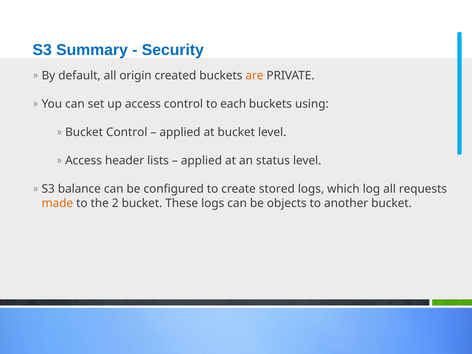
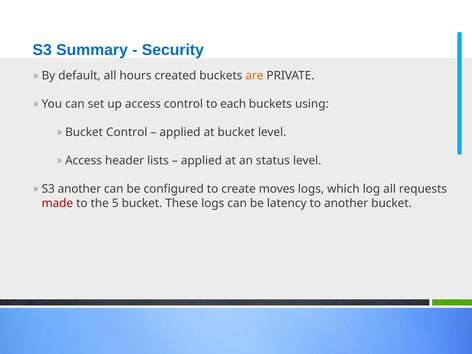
origin: origin -> hours
S3 balance: balance -> another
stored: stored -> moves
made colour: orange -> red
2: 2 -> 5
objects: objects -> latency
